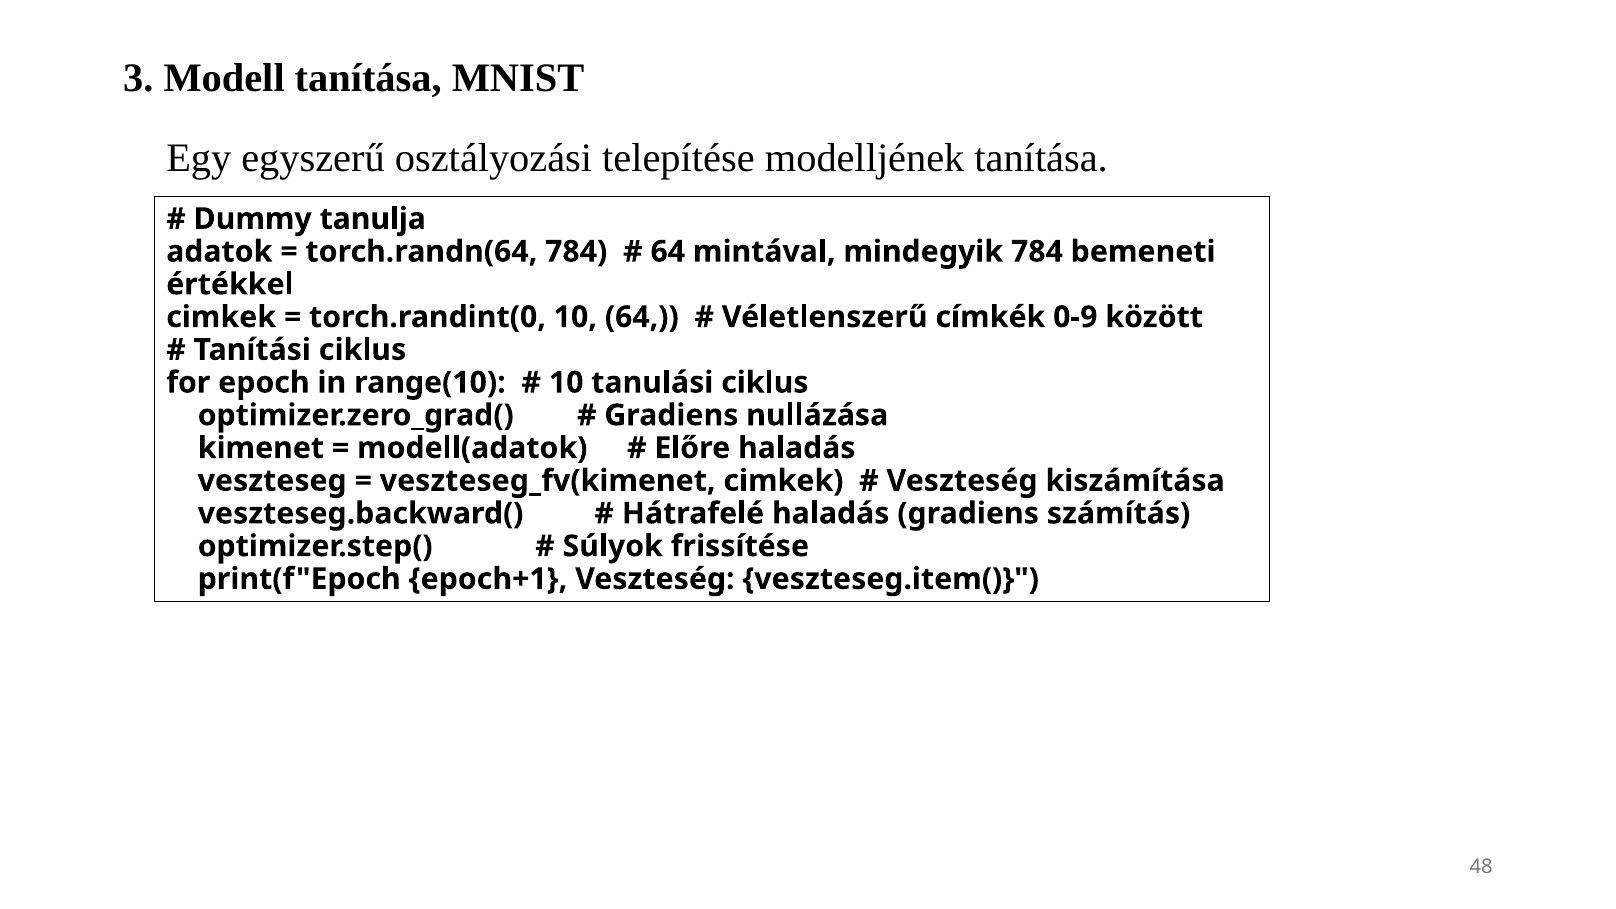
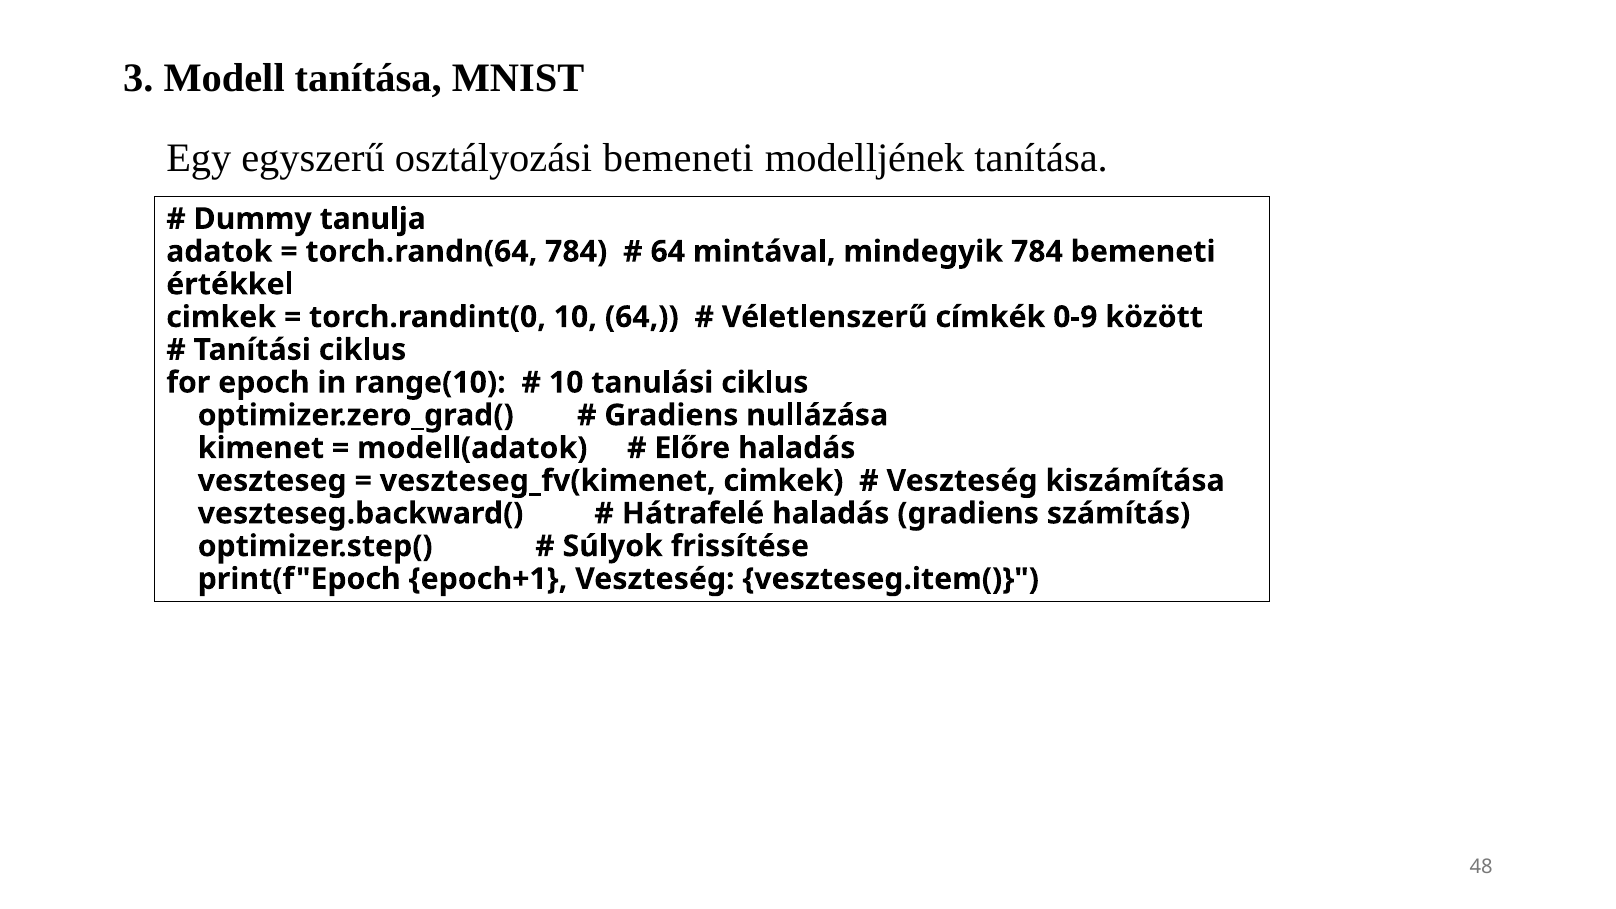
osztályozási telepítése: telepítése -> bemeneti
